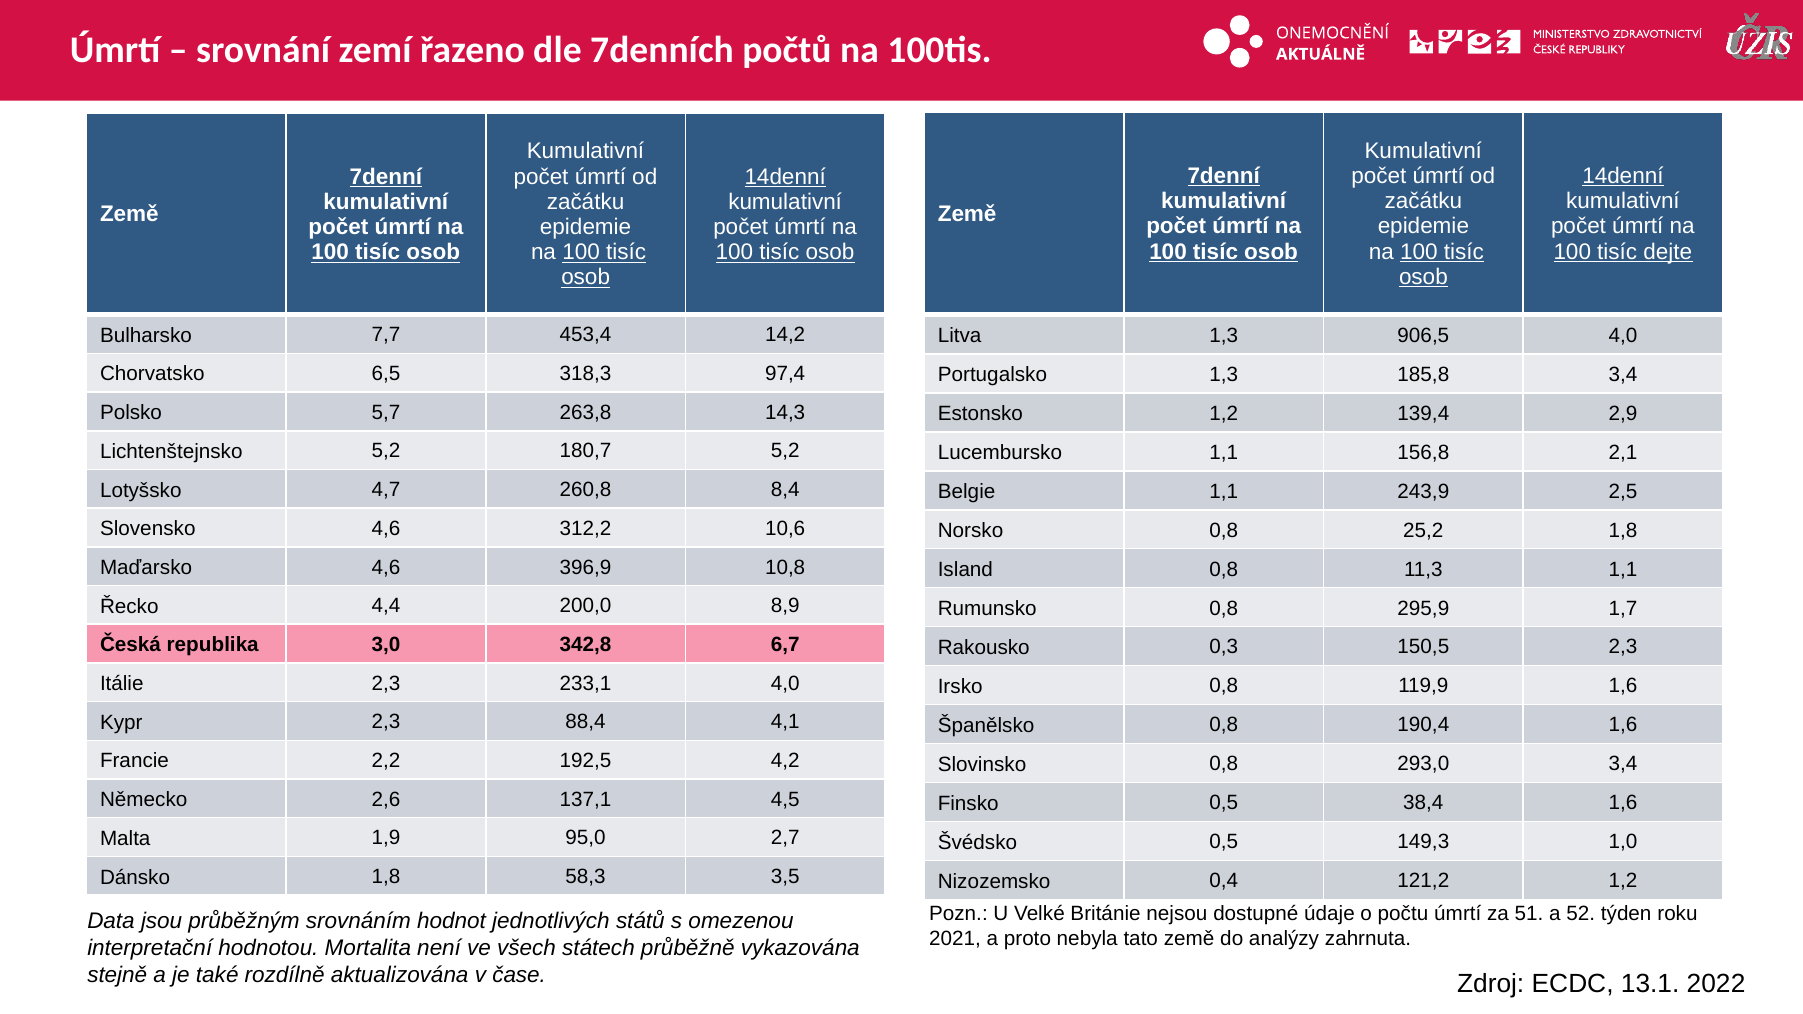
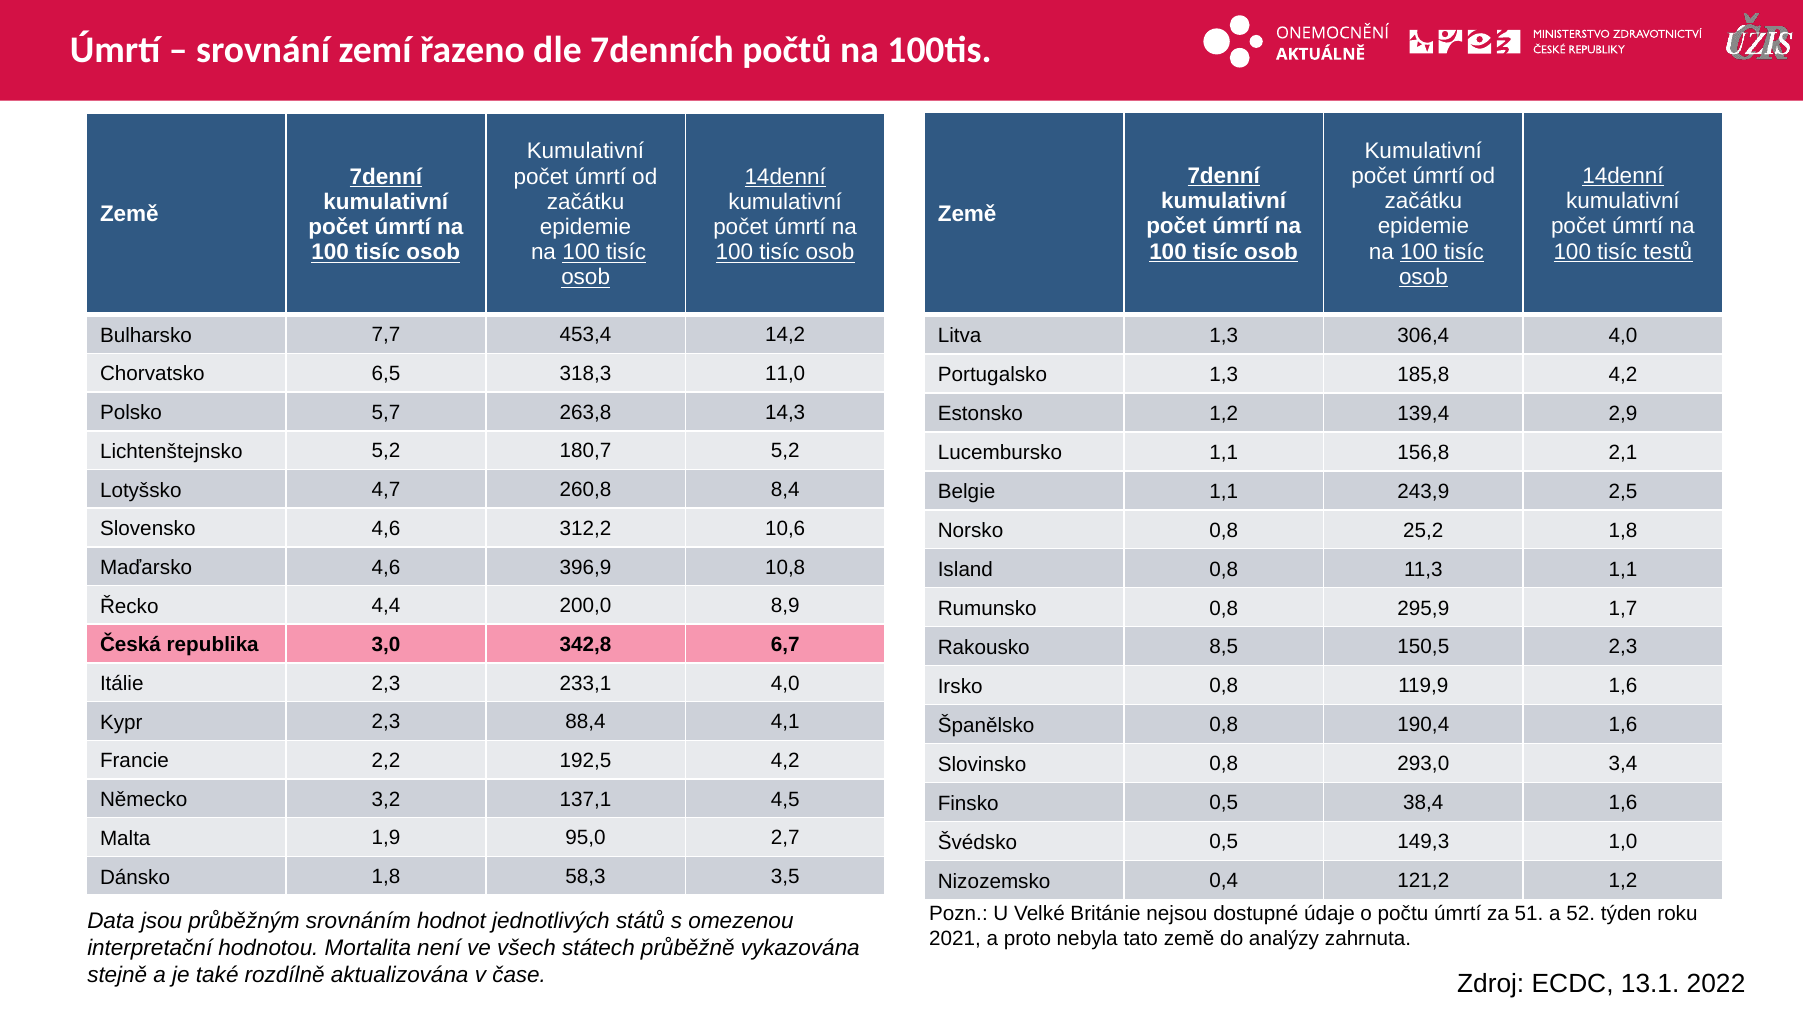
tisíc dejte: dejte -> testů
906,5: 906,5 -> 306,4
97,4: 97,4 -> 11,0
185,8 3,4: 3,4 -> 4,2
0,3: 0,3 -> 8,5
2,6: 2,6 -> 3,2
